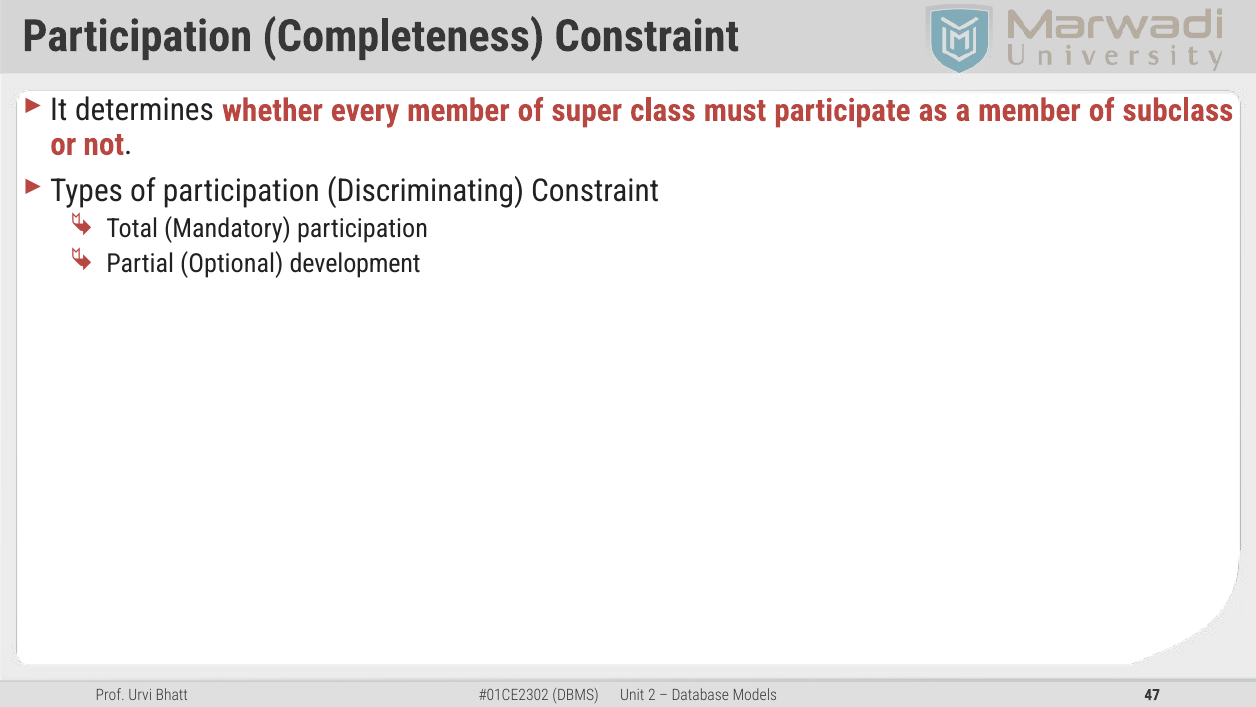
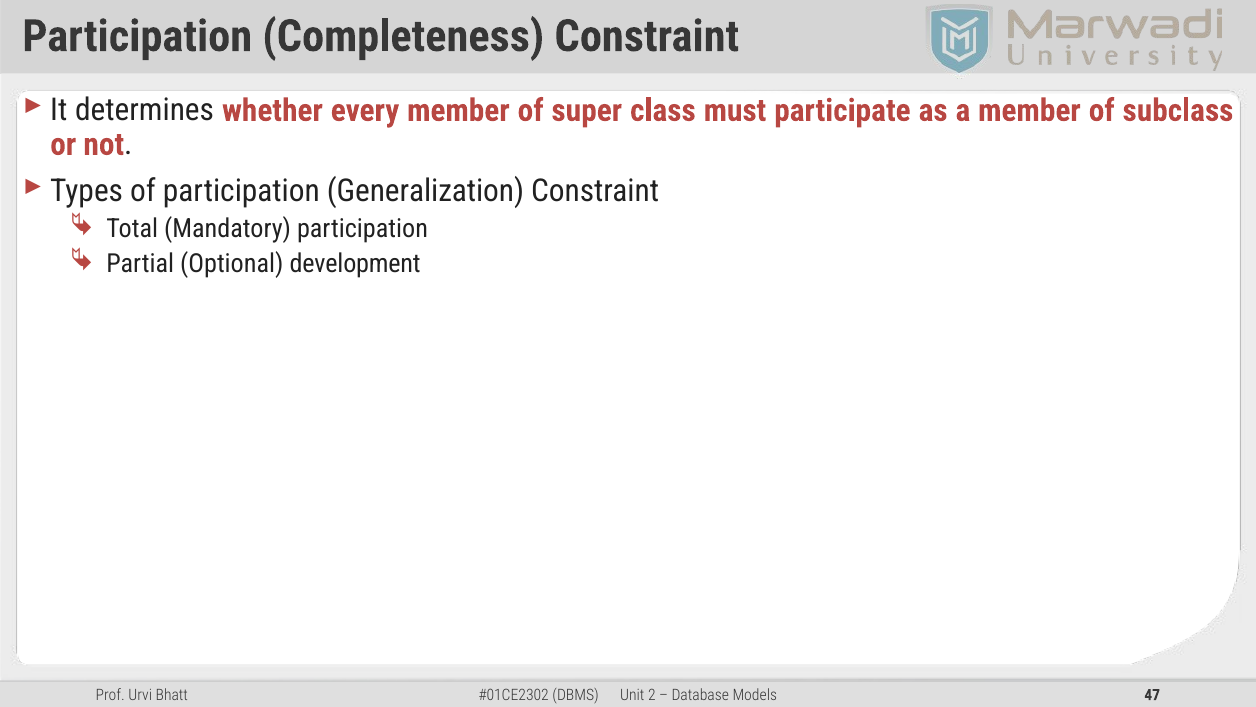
Discriminating: Discriminating -> Generalization
